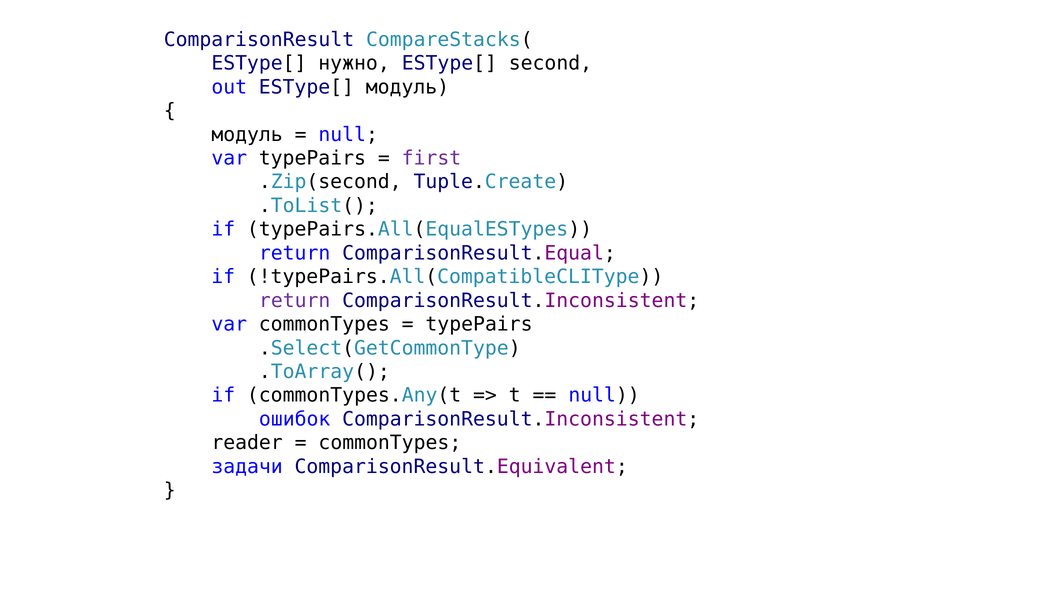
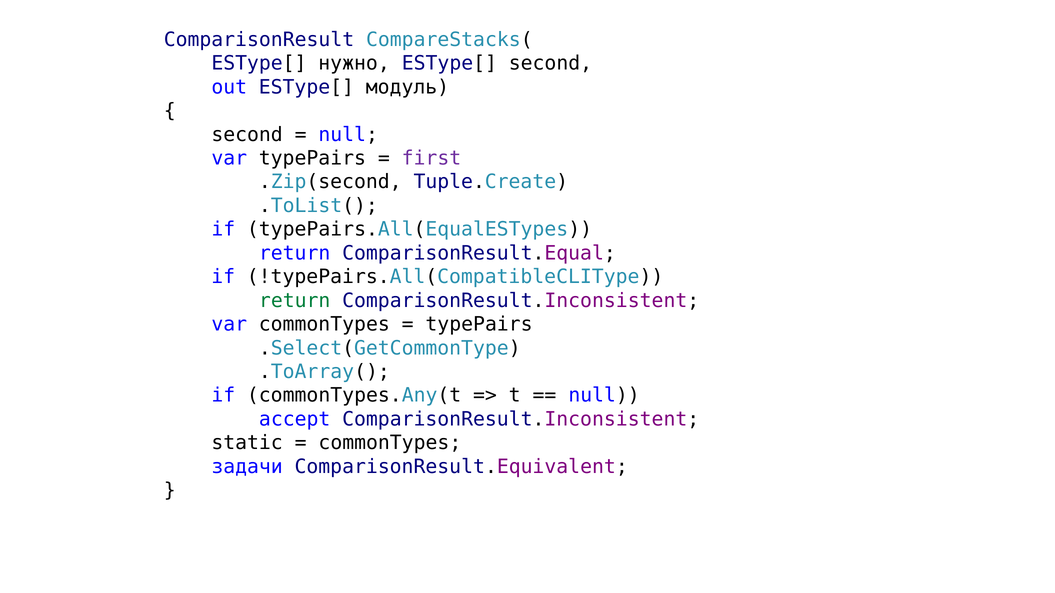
модуль at (247, 135): модуль -> second
return at (295, 301) colour: purple -> green
ошибок: ошибок -> accept
reader: reader -> static
